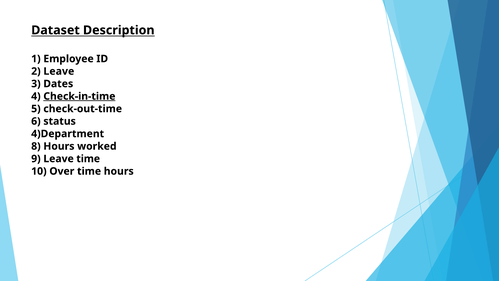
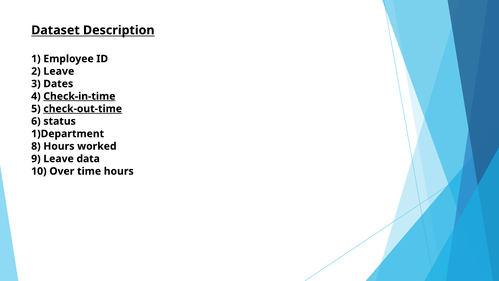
check-out-time underline: none -> present
4)Department: 4)Department -> 1)Department
Leave time: time -> data
